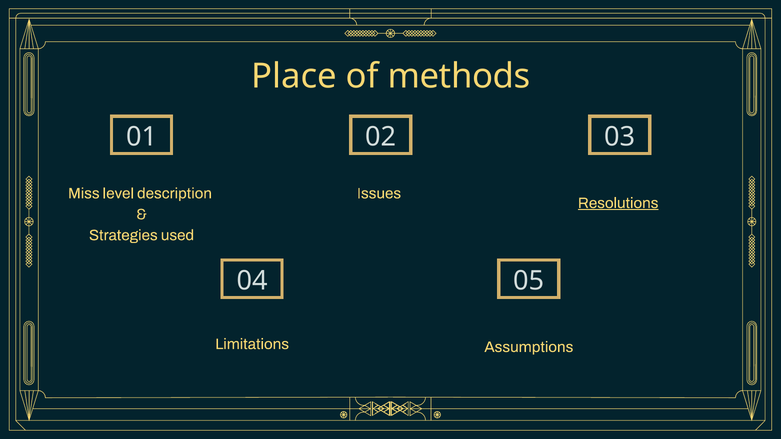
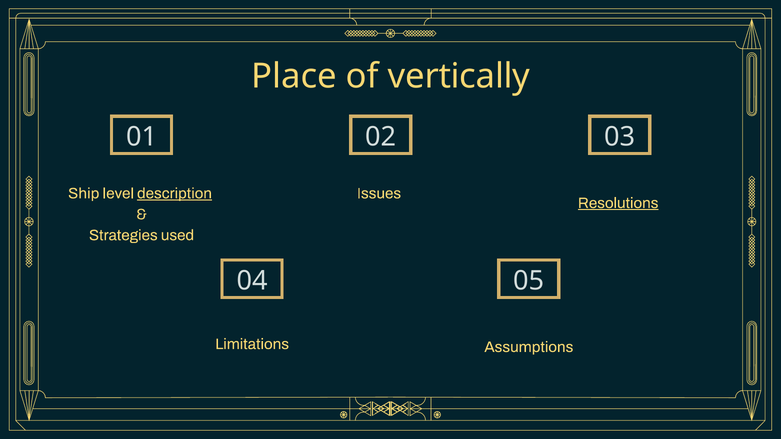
methods: methods -> vertically
Miss: Miss -> Ship
description underline: none -> present
